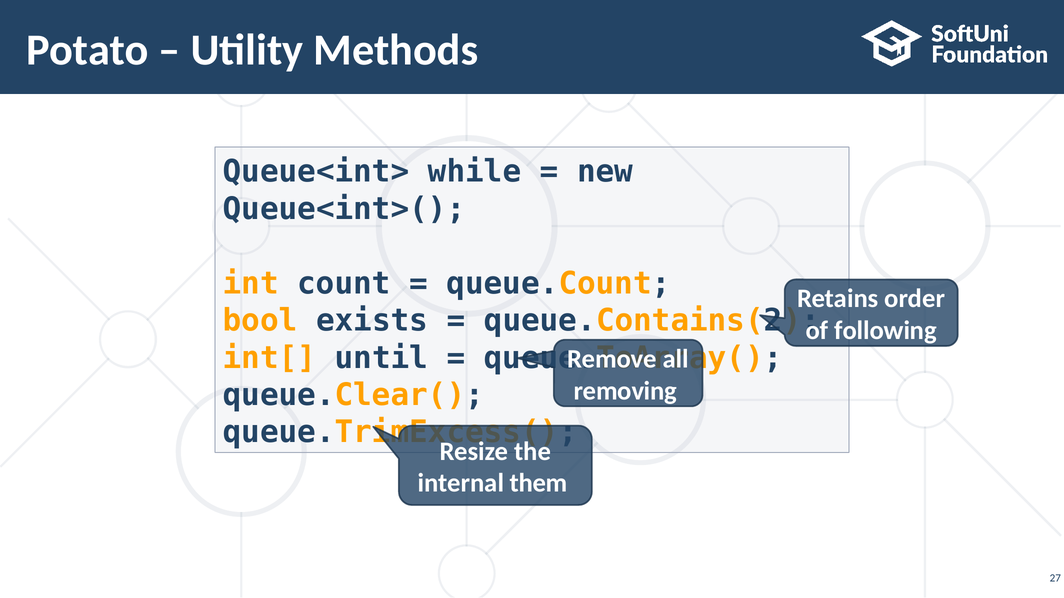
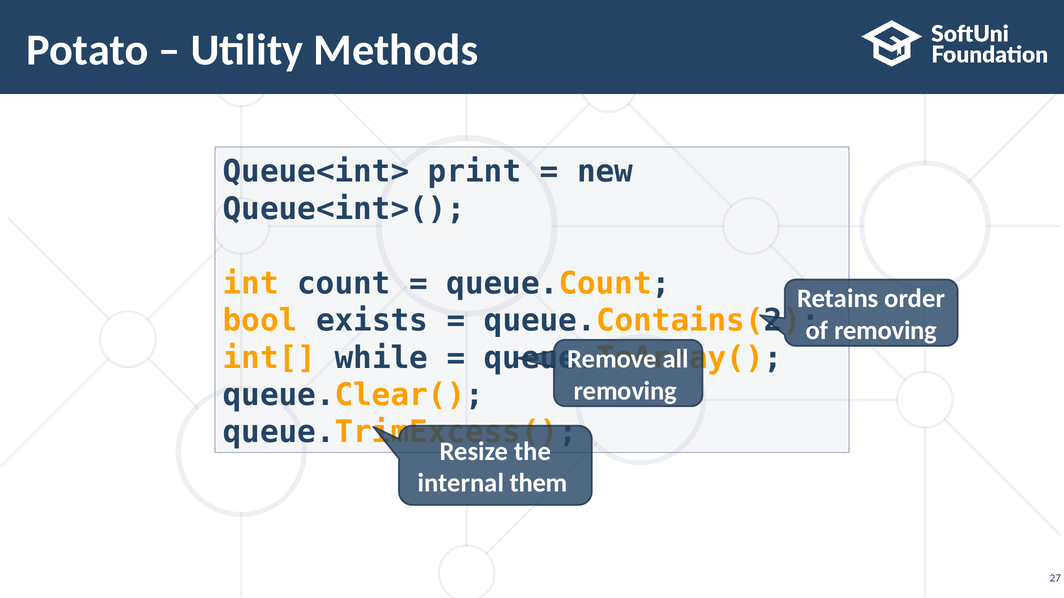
while: while -> print
following at (886, 331): following -> removing
until: until -> while
